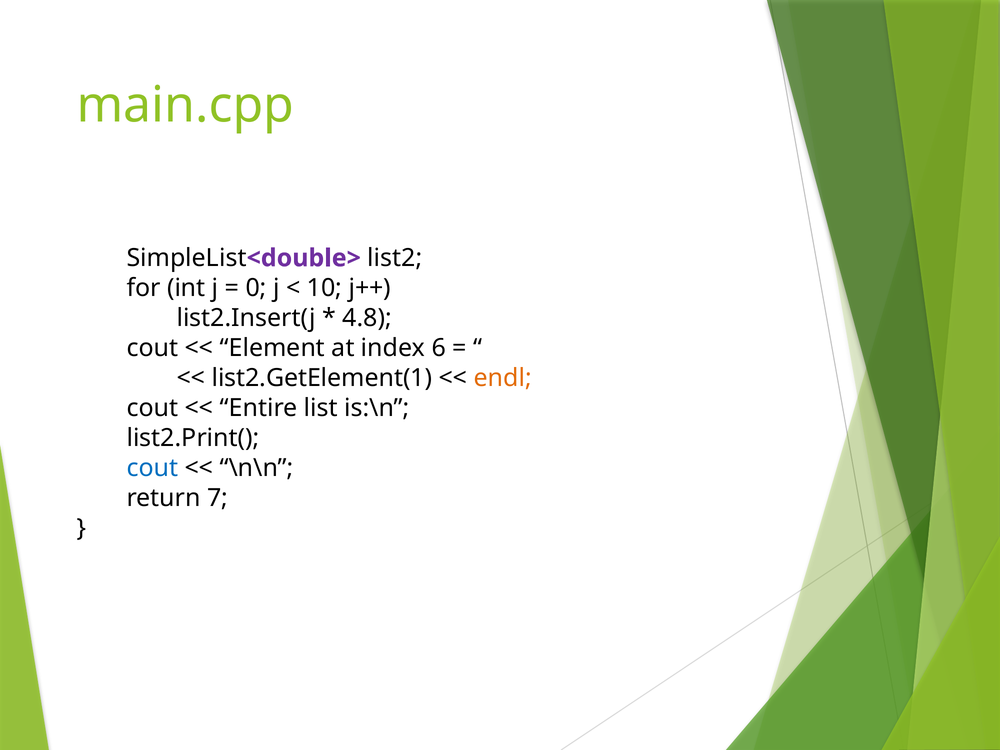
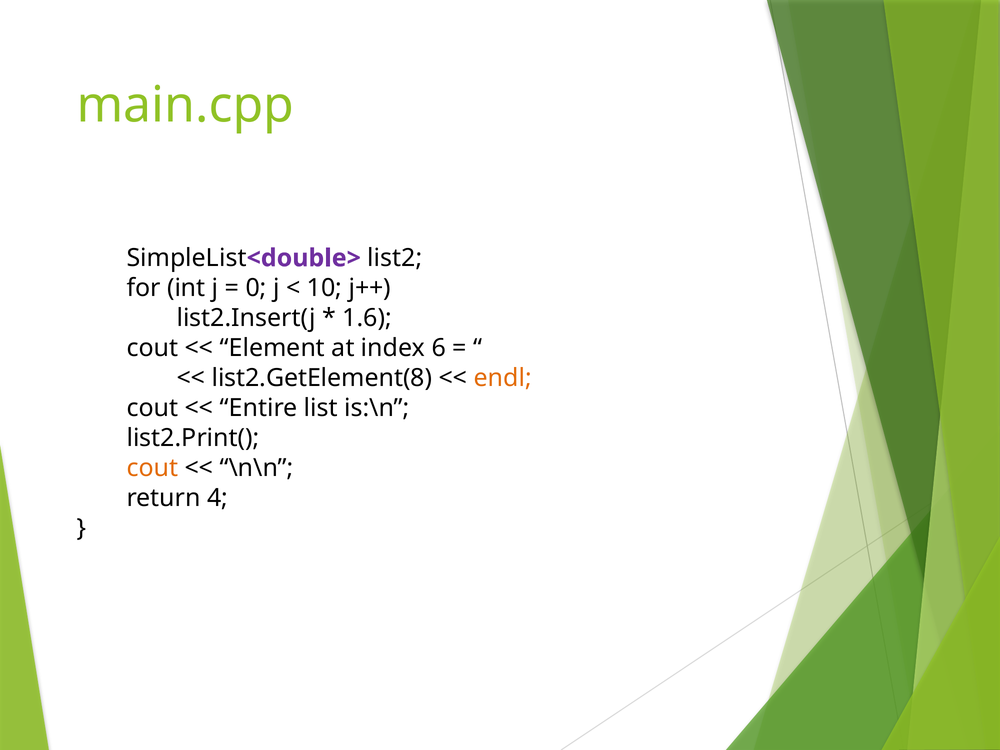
4.8: 4.8 -> 1.6
list2.GetElement(1: list2.GetElement(1 -> list2.GetElement(8
cout at (152, 468) colour: blue -> orange
7: 7 -> 4
